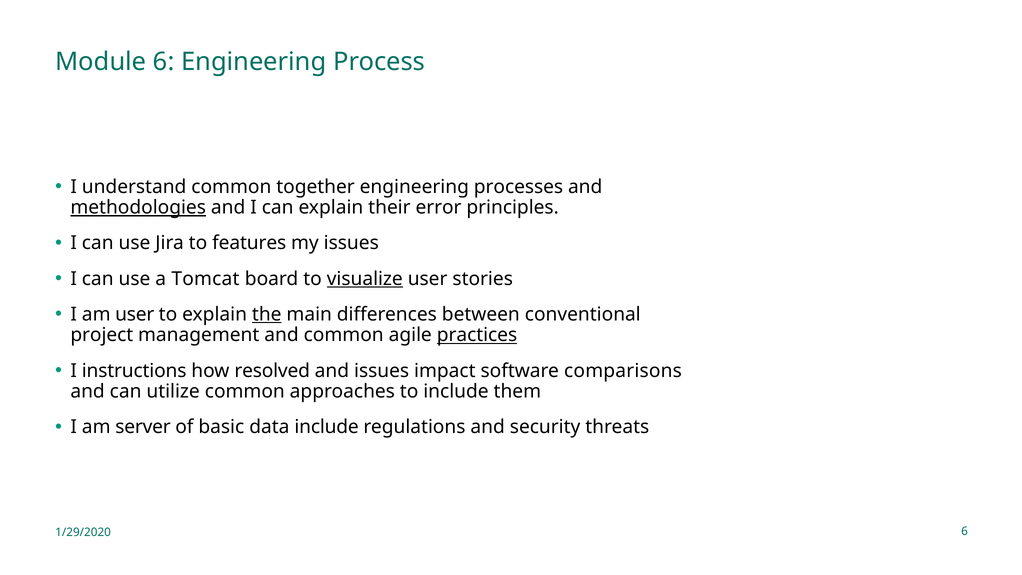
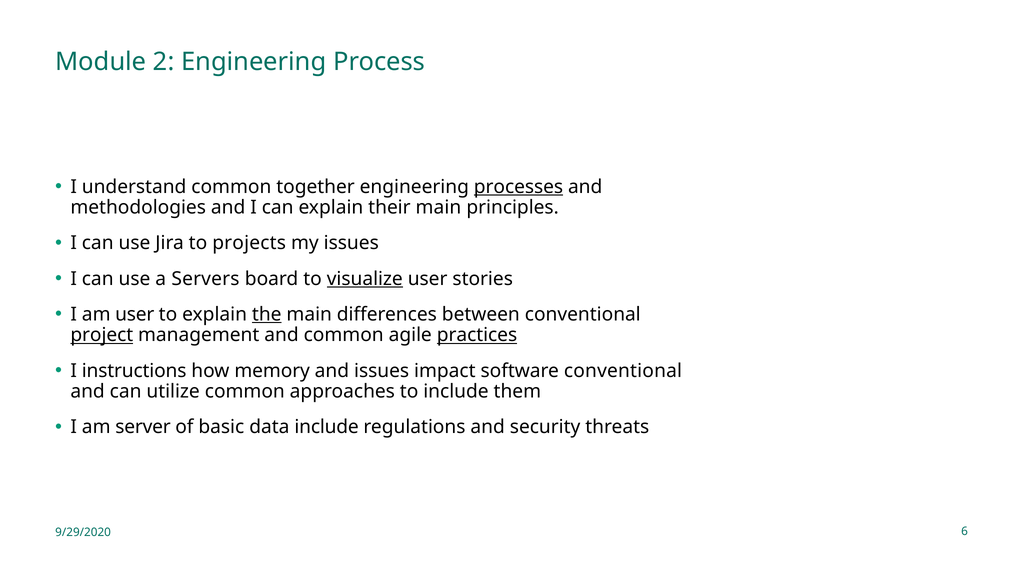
Module 6: 6 -> 2
processes underline: none -> present
methodologies underline: present -> none
their error: error -> main
features: features -> projects
Tomcat: Tomcat -> Servers
project underline: none -> present
resolved: resolved -> memory
software comparisons: comparisons -> conventional
1/29/2020: 1/29/2020 -> 9/29/2020
